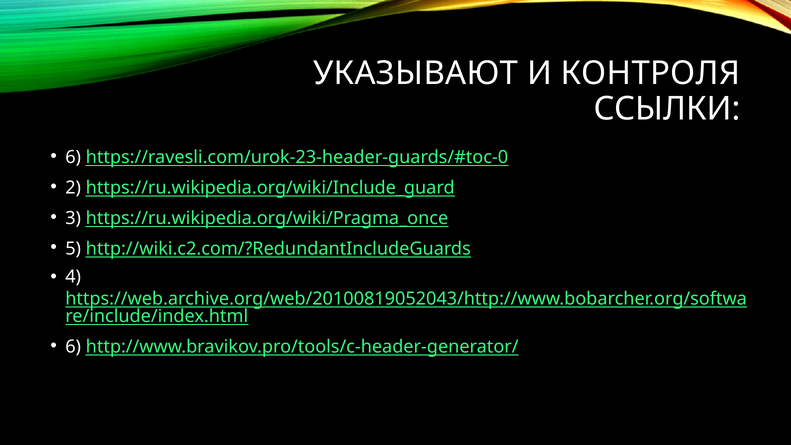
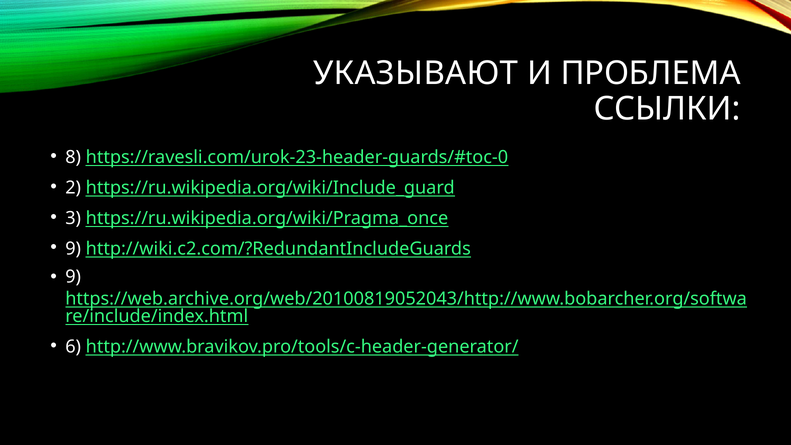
КОНТРОЛЯ: КОНТРОЛЯ -> ПРОБЛЕМА
6 at (73, 157): 6 -> 8
5 at (73, 249): 5 -> 9
4 at (73, 277): 4 -> 9
